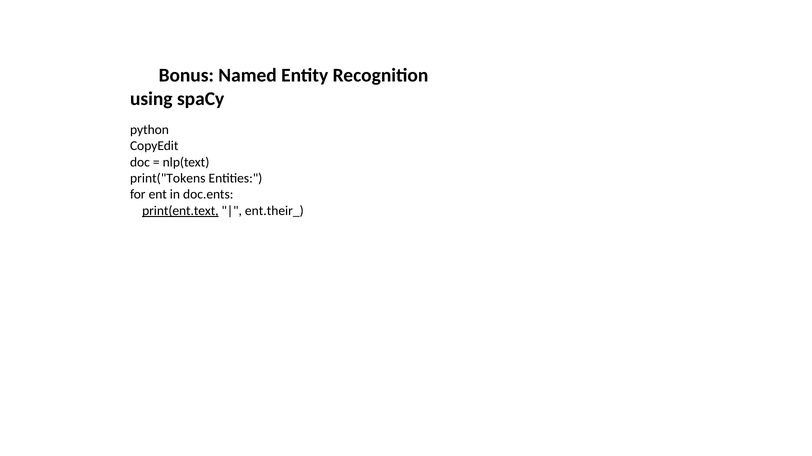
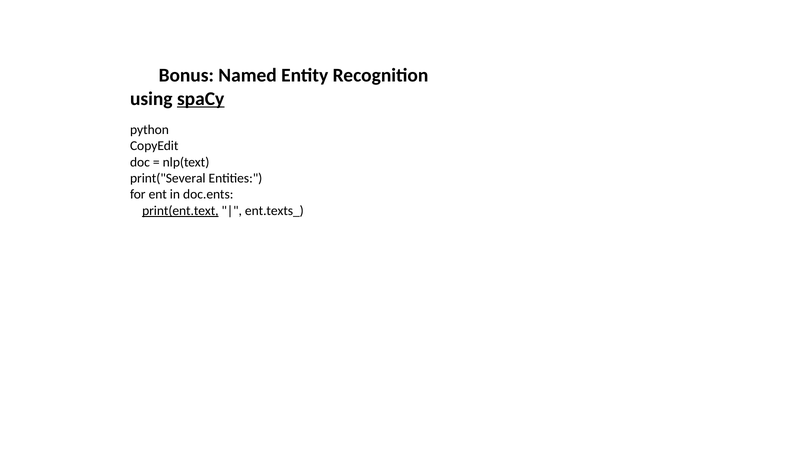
spaCy underline: none -> present
print("Tokens: print("Tokens -> print("Several
ent.their_: ent.their_ -> ent.texts_
